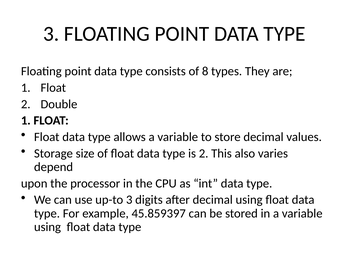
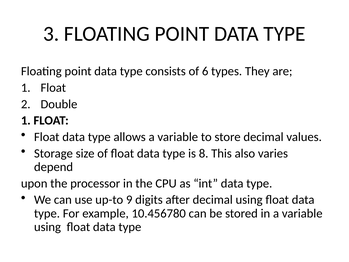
8: 8 -> 6
is 2: 2 -> 8
up-to 3: 3 -> 9
45.859397: 45.859397 -> 10.456780
